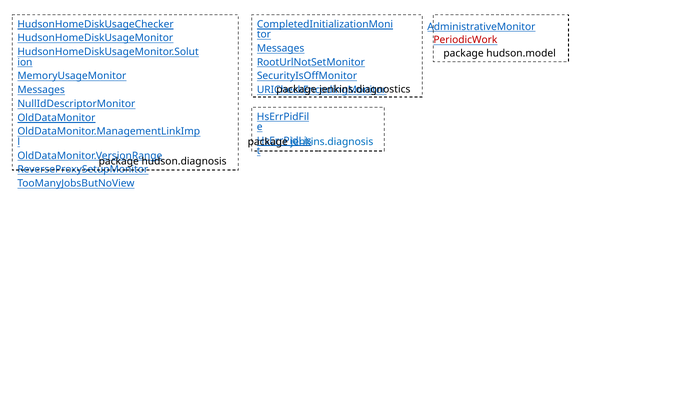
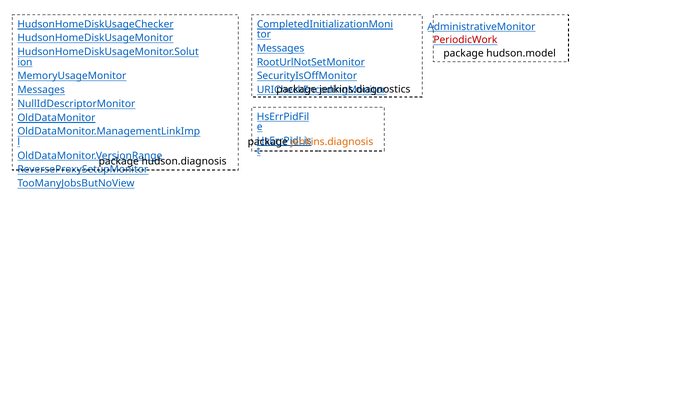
jenkins.diagnosis colour: blue -> orange
